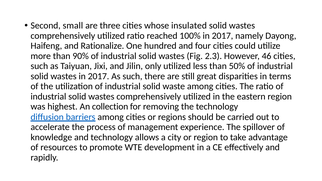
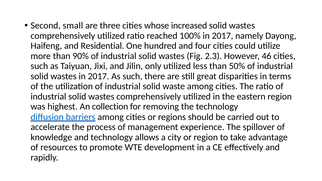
insulated: insulated -> increased
Rationalize: Rationalize -> Residential
